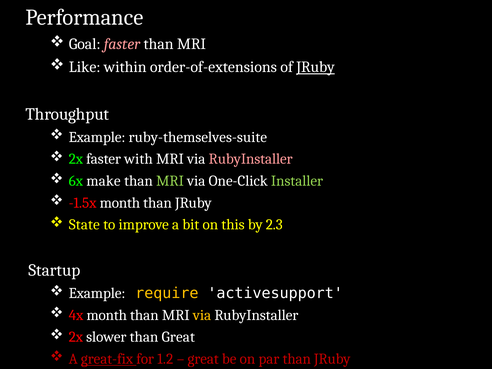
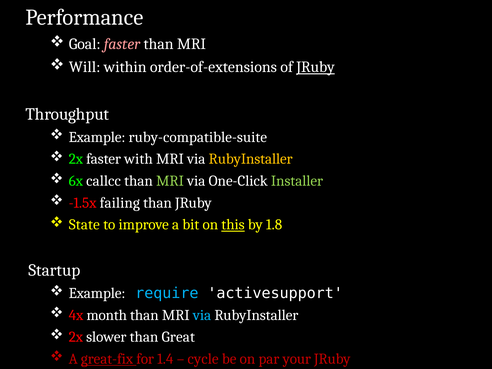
Like: Like -> Will
ruby-themselves-suite: ruby-themselves-suite -> ruby-compatible-suite
RubyInstaller at (251, 159) colour: pink -> yellow
make: make -> callcc
-1.5x month: month -> failing
this underline: none -> present
2.3: 2.3 -> 1.8
require colour: yellow -> light blue
via at (202, 315) colour: yellow -> light blue
1.2: 1.2 -> 1.4
great at (203, 359): great -> cycle
par than: than -> your
